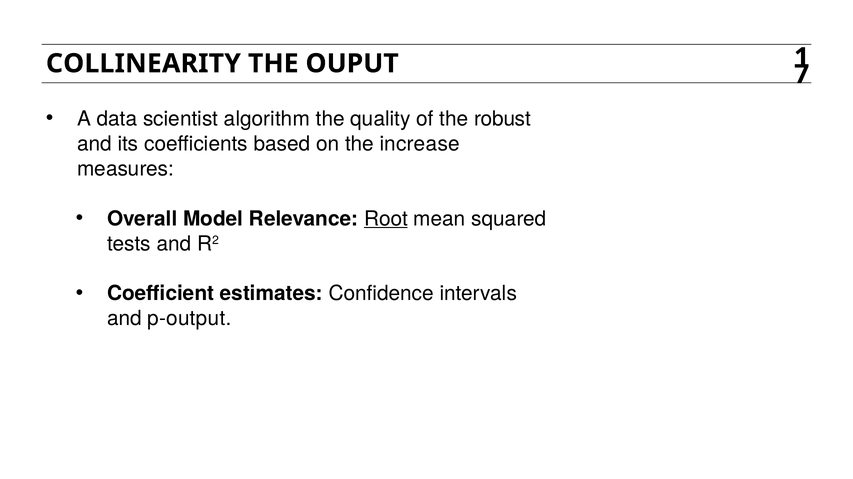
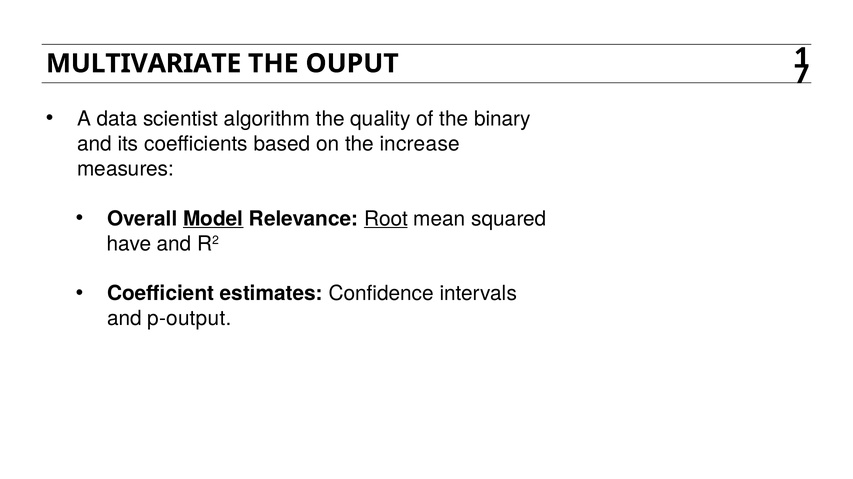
COLLINEARITY: COLLINEARITY -> MULTIVARIATE
robust: robust -> binary
Model underline: none -> present
tests: tests -> have
